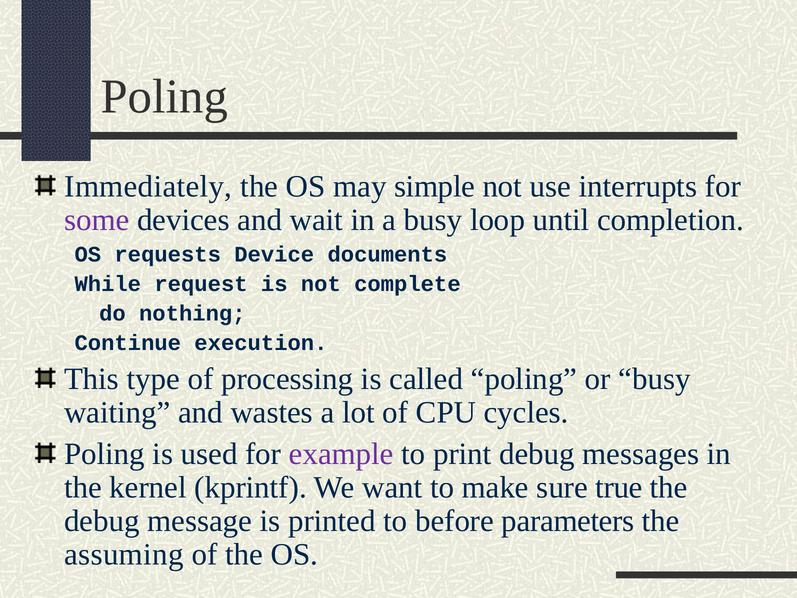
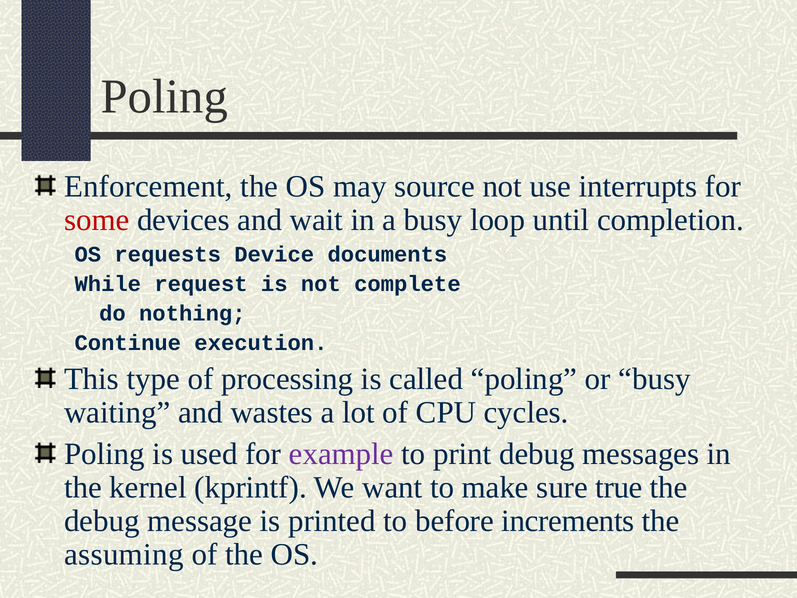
Immediately: Immediately -> Enforcement
simple: simple -> source
some colour: purple -> red
parameters: parameters -> increments
